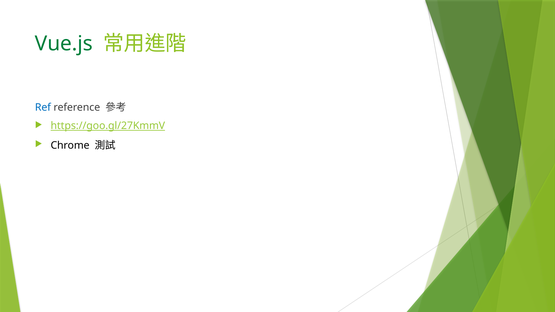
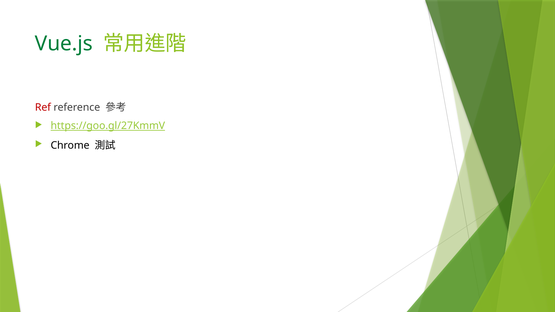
Ref colour: blue -> red
